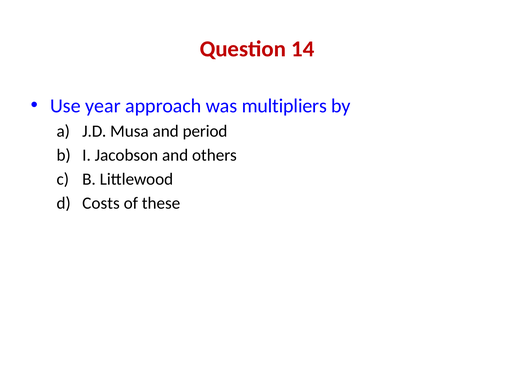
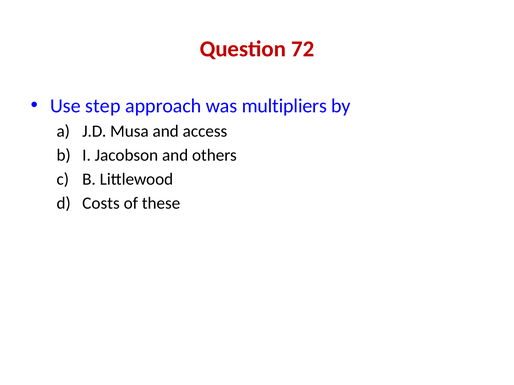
14: 14 -> 72
year: year -> step
period: period -> access
